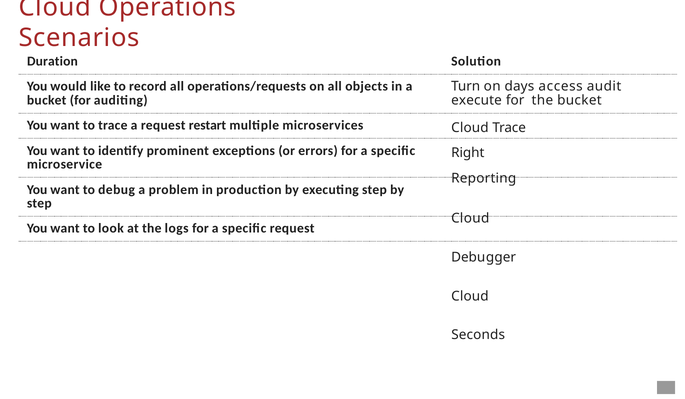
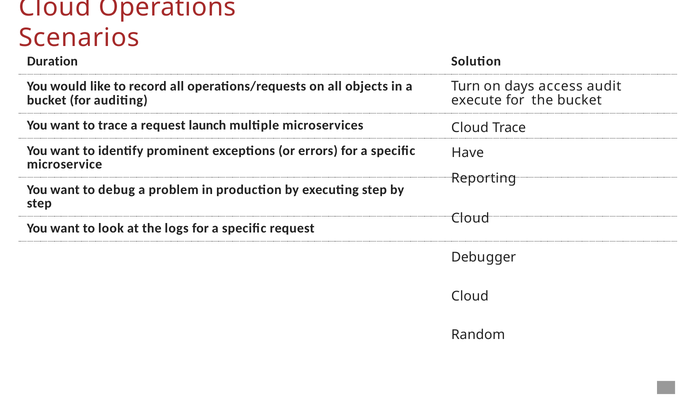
restart: restart -> launch
Right: Right -> Have
Seconds: Seconds -> Random
